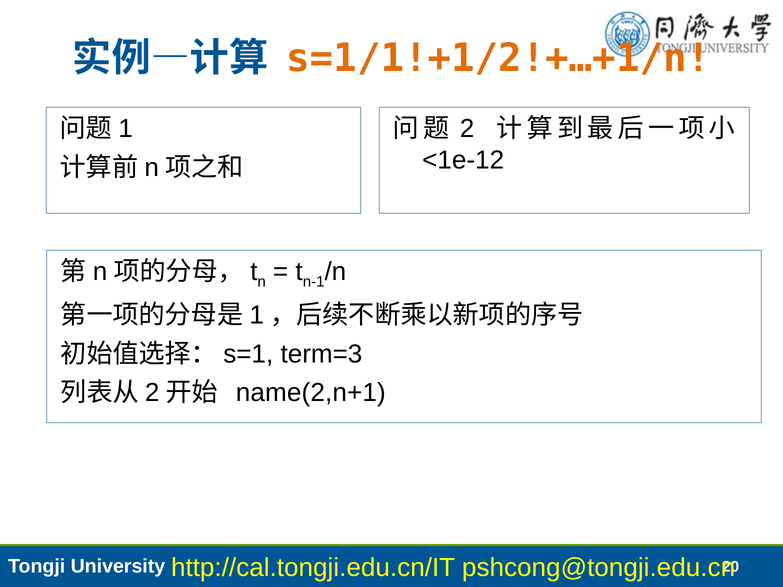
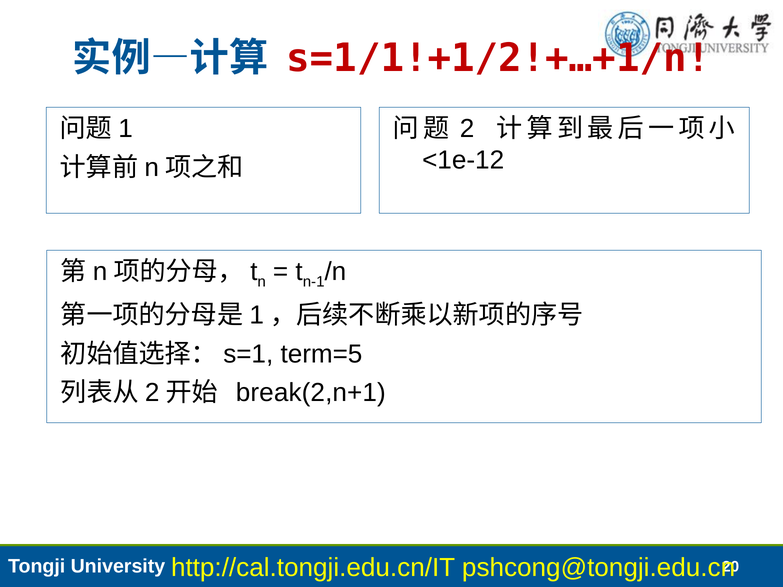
s=1/1!+1/2!+…+1/n colour: orange -> red
term=3: term=3 -> term=5
name(2,n+1: name(2,n+1 -> break(2,n+1
